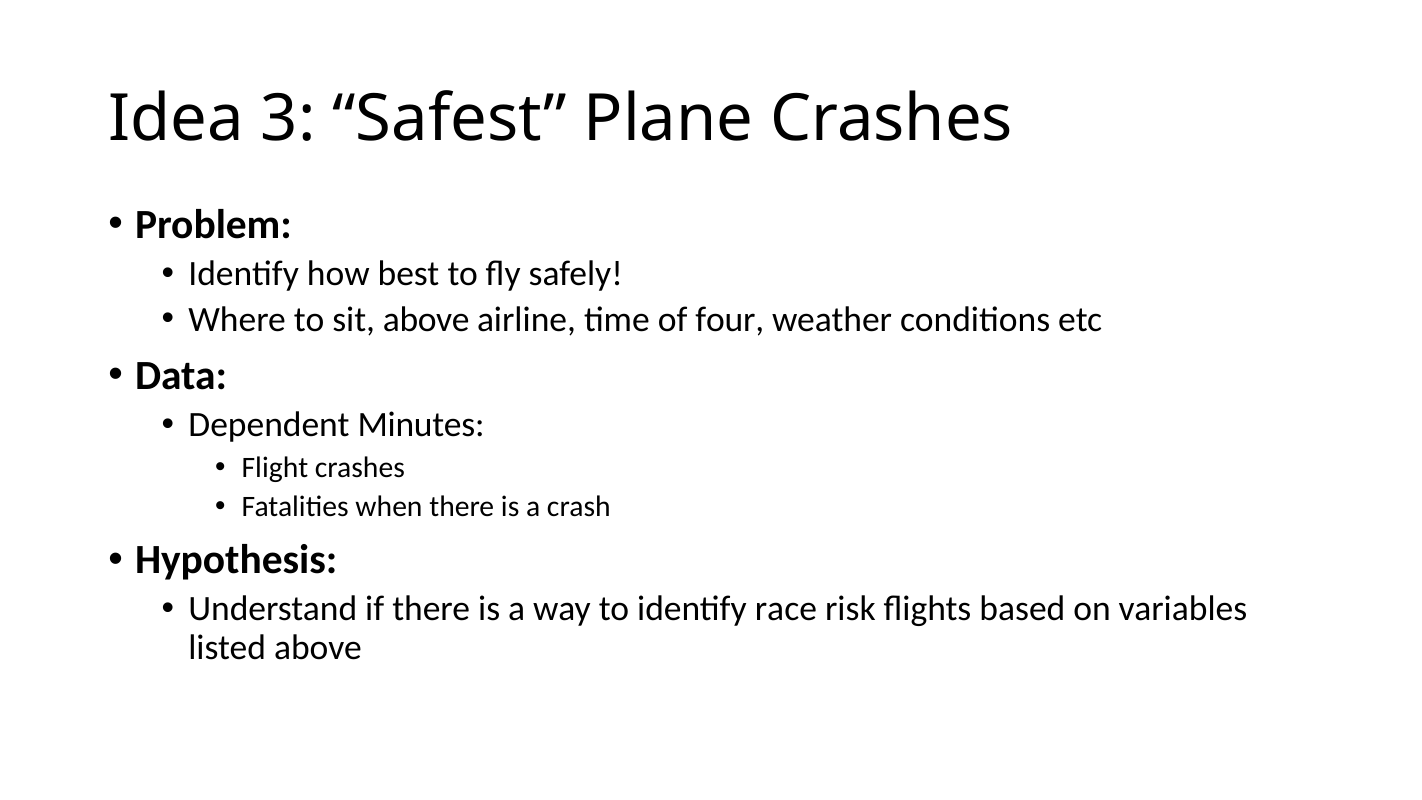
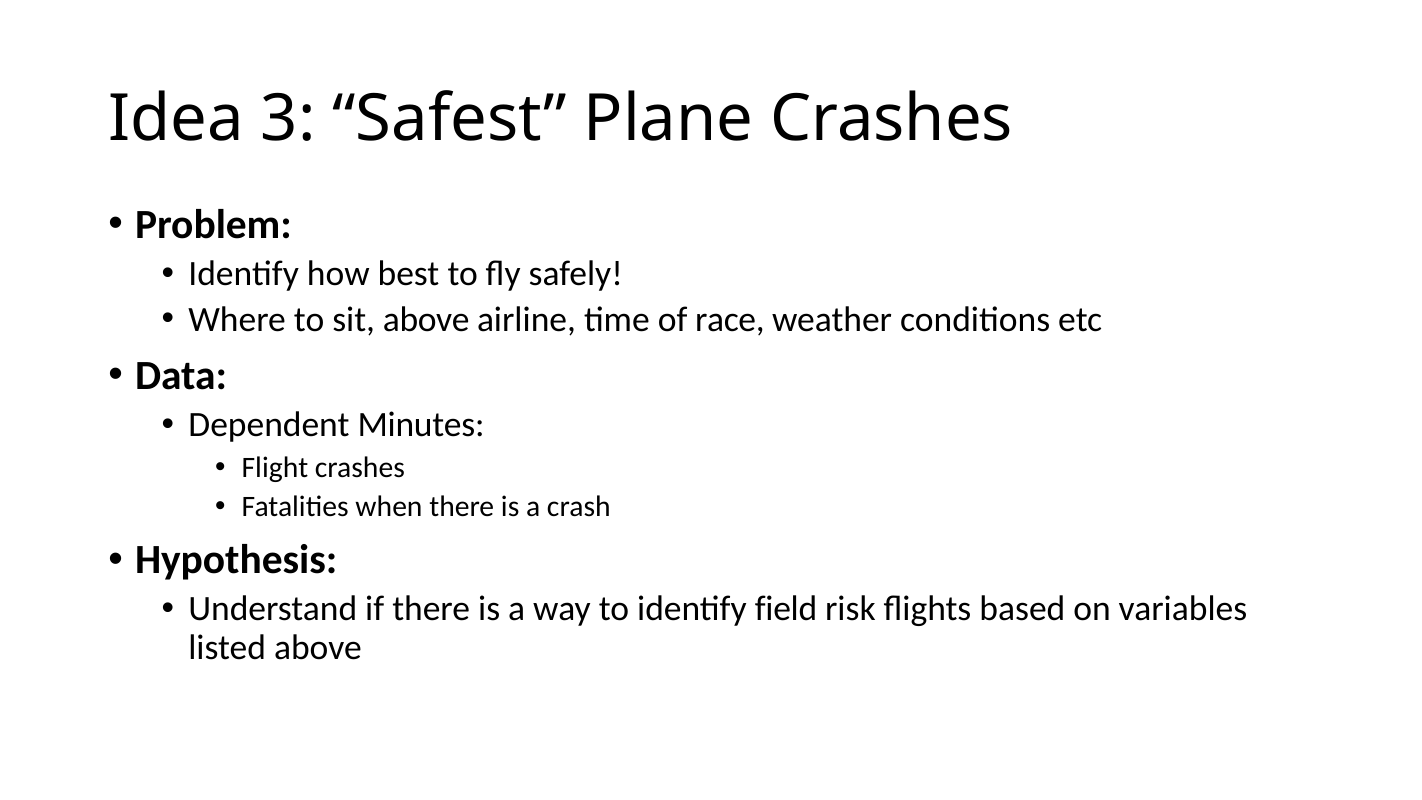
four: four -> race
race: race -> field
